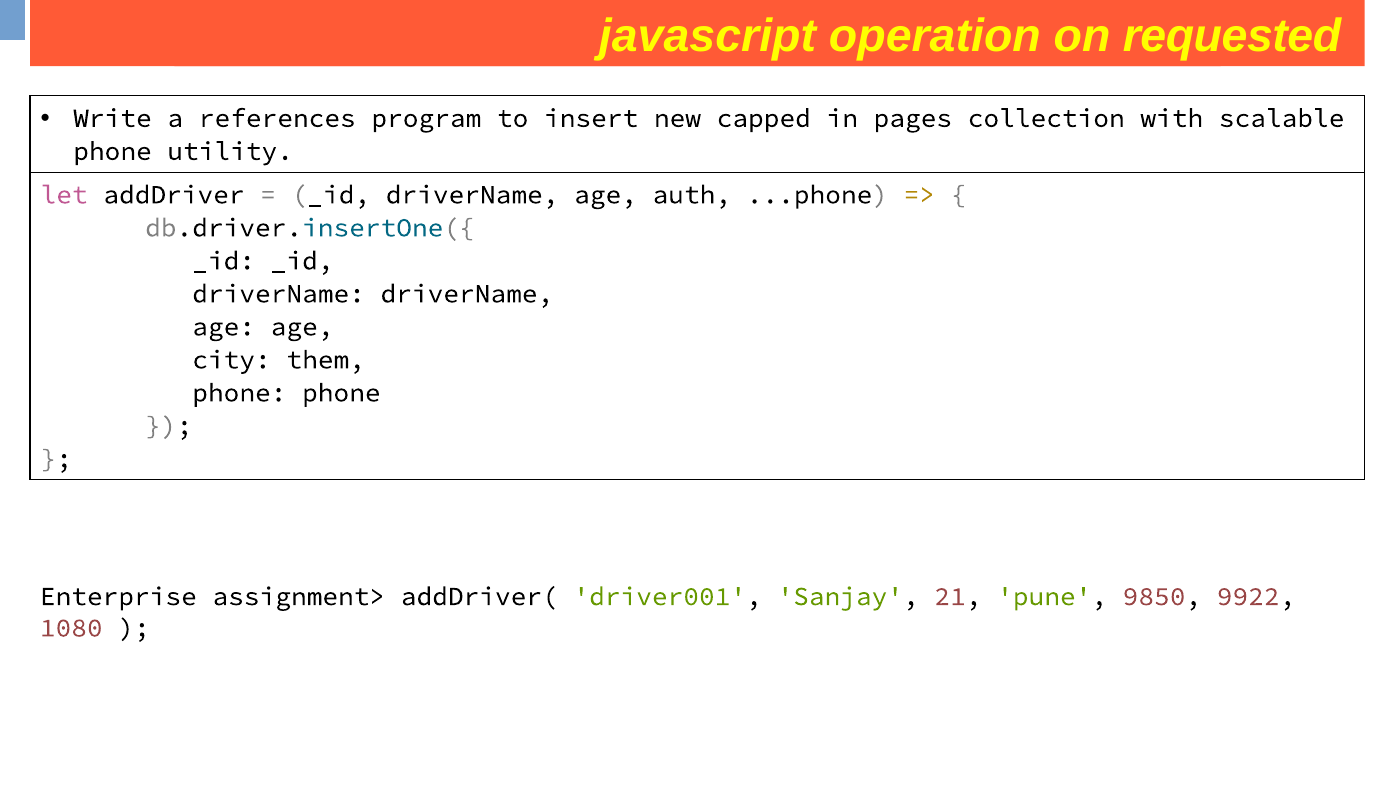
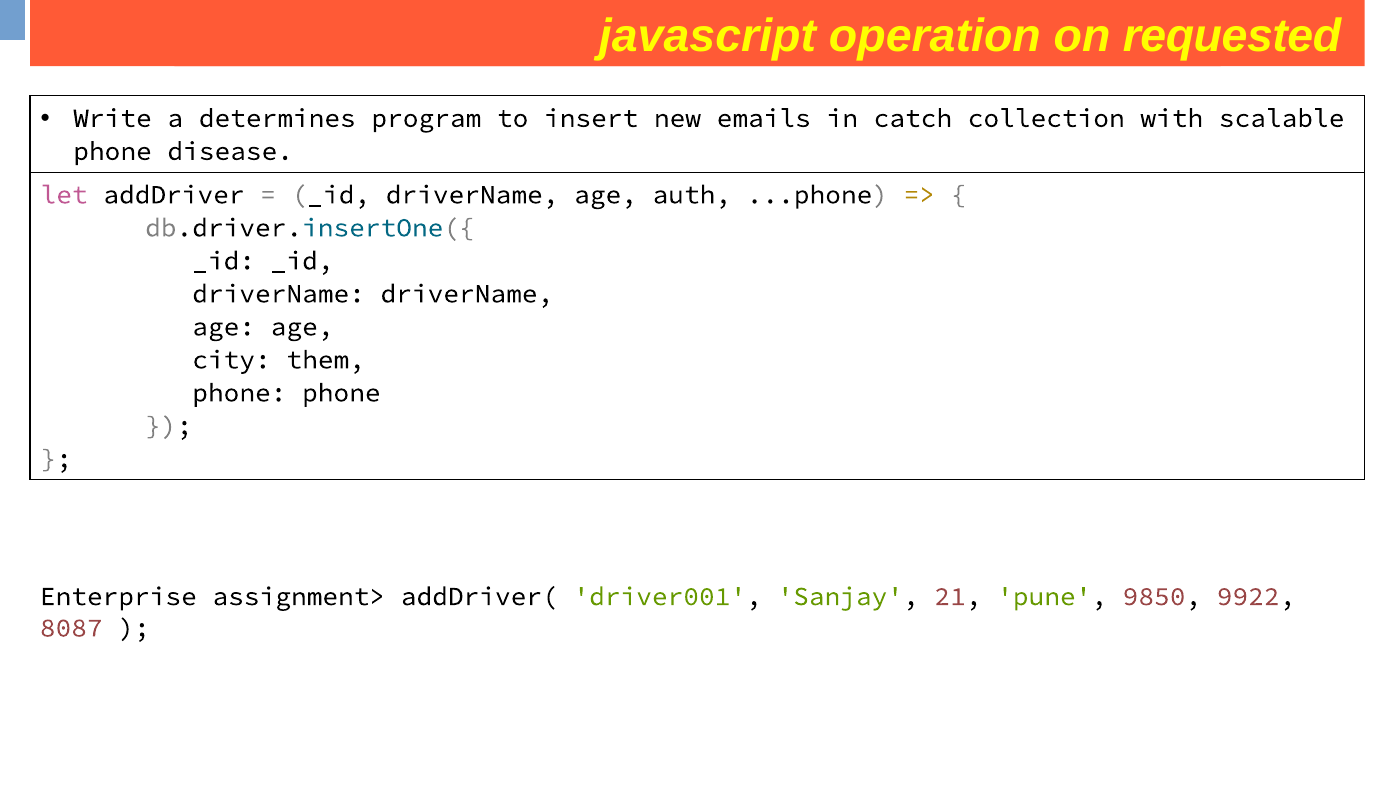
references: references -> determines
capped: capped -> emails
pages: pages -> catch
utility: utility -> disease
1080: 1080 -> 8087
